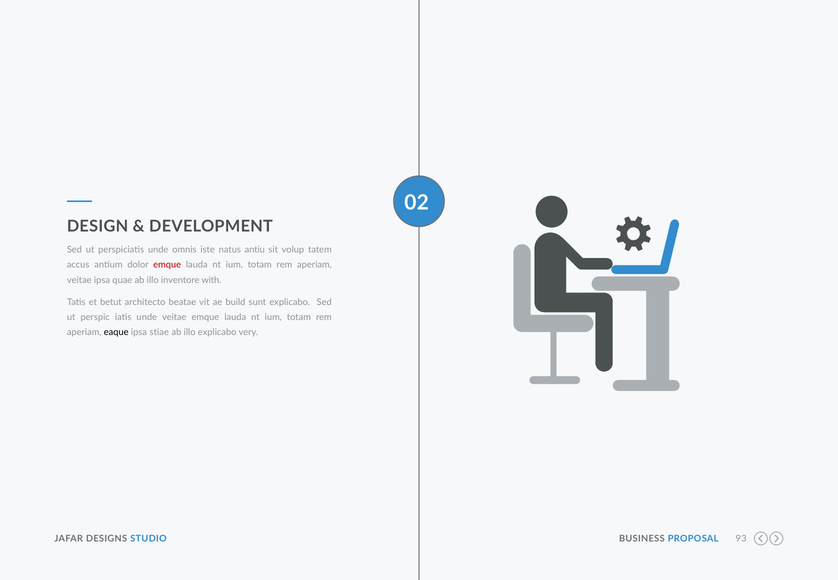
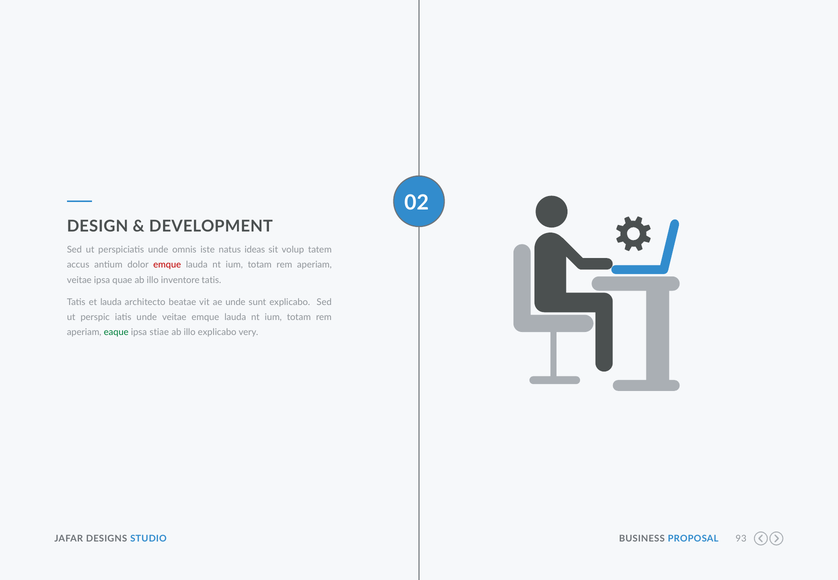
antiu: antiu -> ideas
inventore with: with -> tatis
et betut: betut -> lauda
ae build: build -> unde
eaque colour: black -> green
